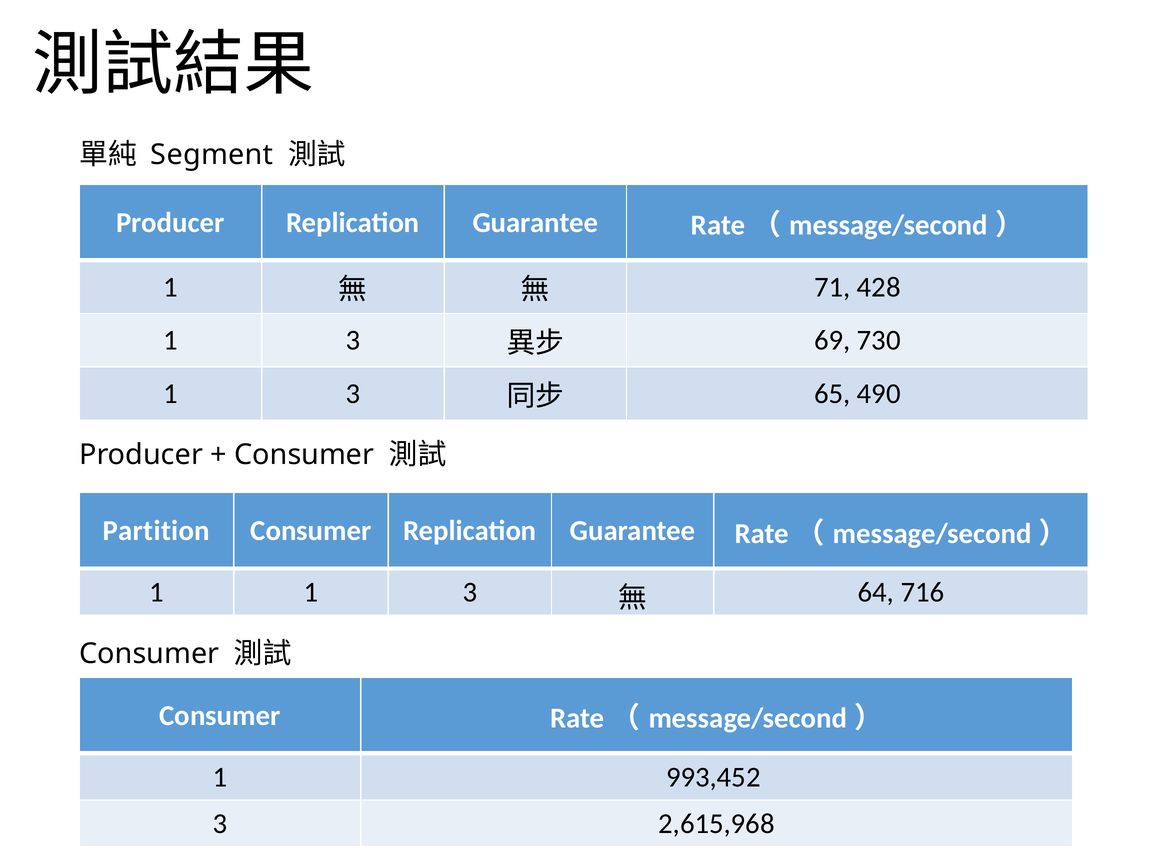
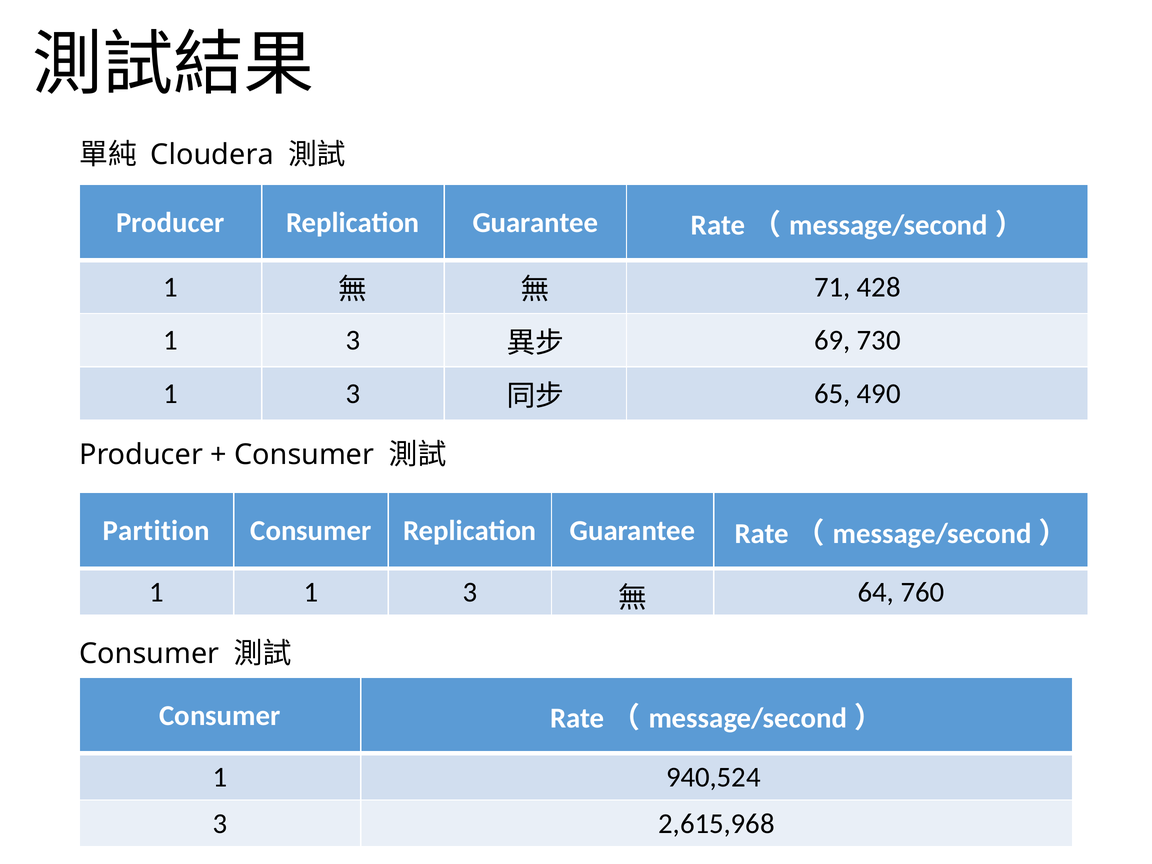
Segment: Segment -> Cloudera
716: 716 -> 760
993,452: 993,452 -> 940,524
